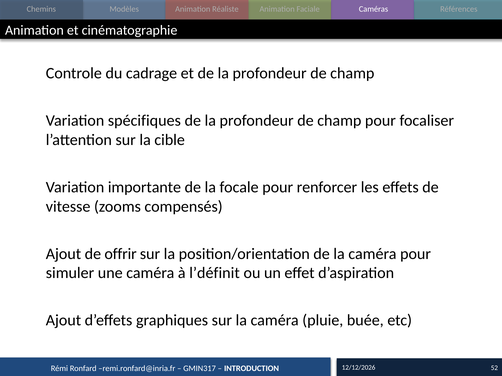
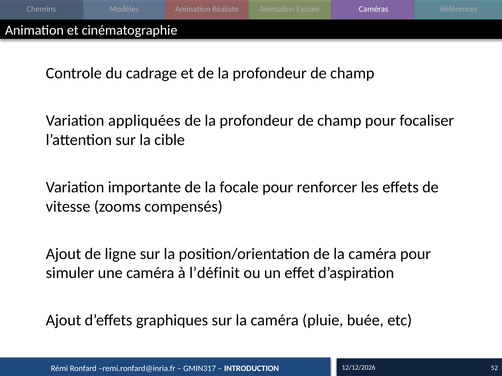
spécifiques: spécifiques -> appliquées
offrir: offrir -> ligne
